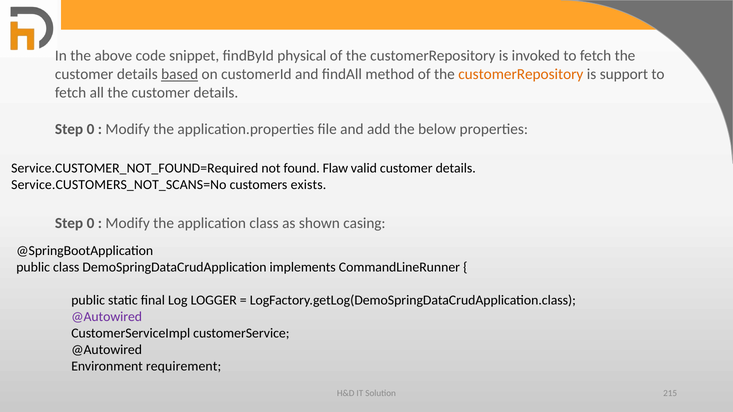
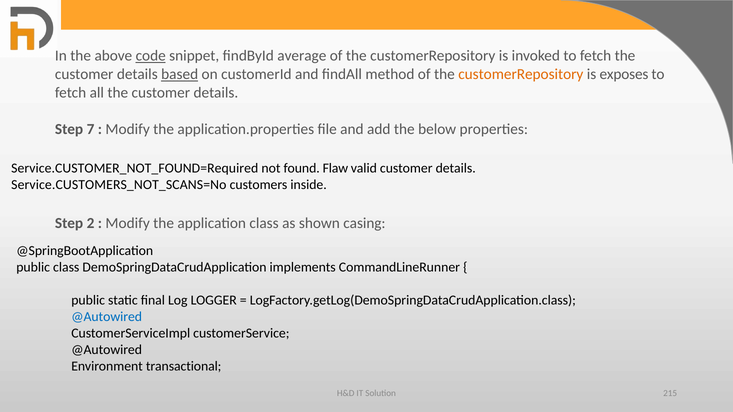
code underline: none -> present
physical: physical -> average
support: support -> exposes
0 at (91, 129): 0 -> 7
exists: exists -> inside
0 at (91, 223): 0 -> 2
@Autowired at (107, 317) colour: purple -> blue
requirement: requirement -> transactional
